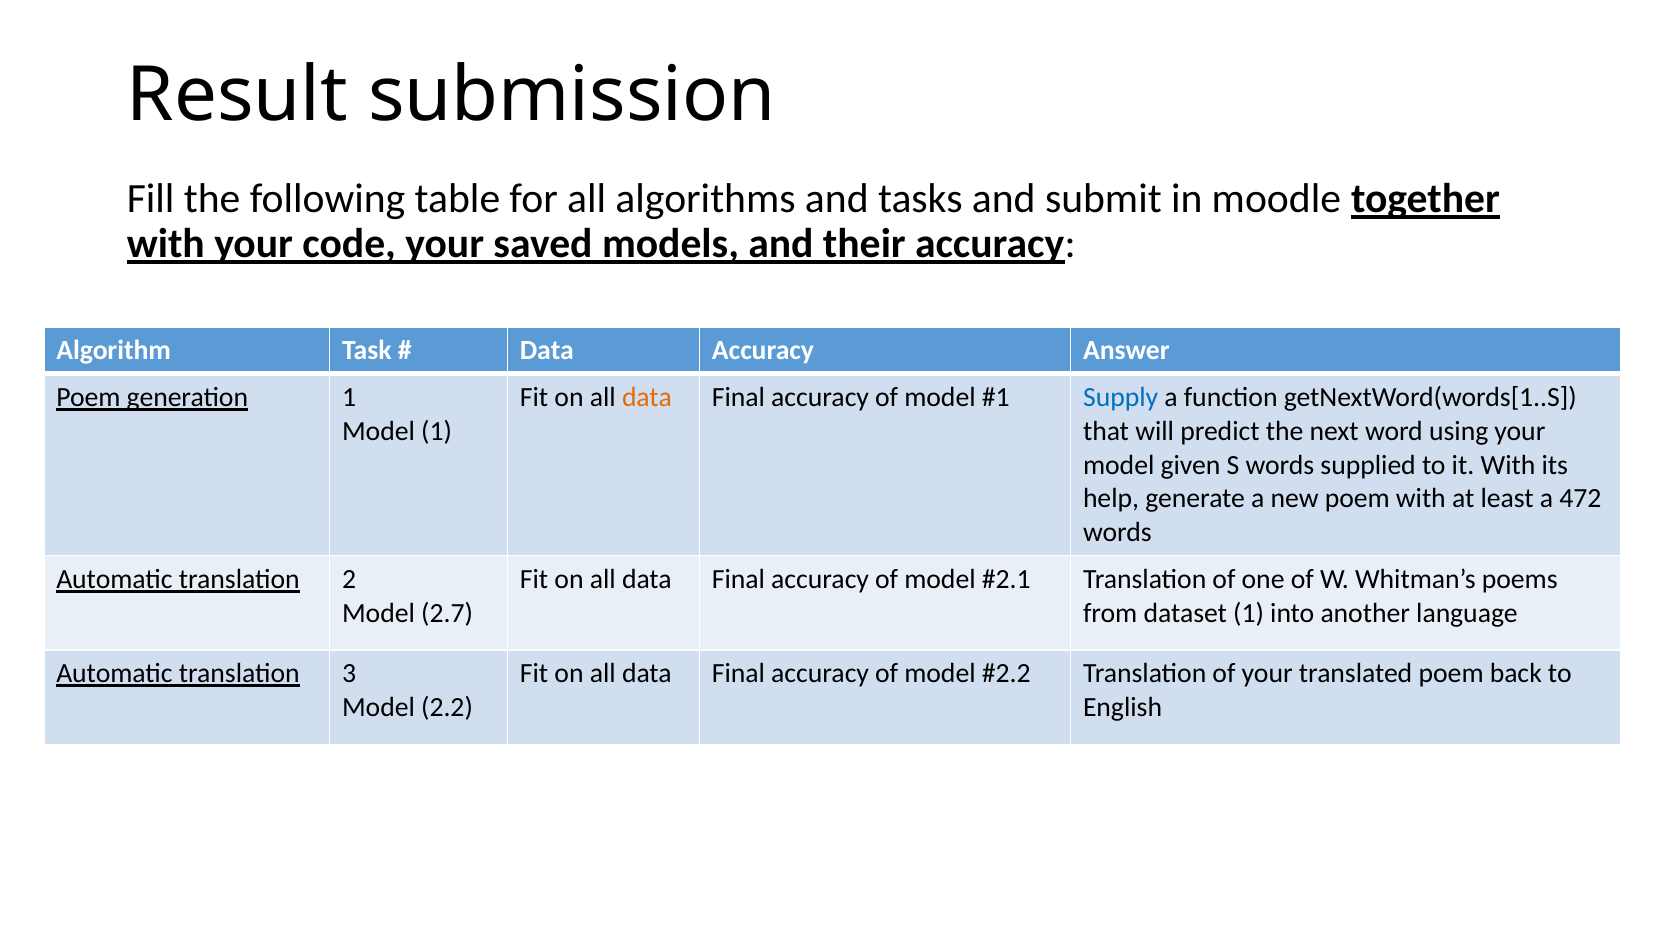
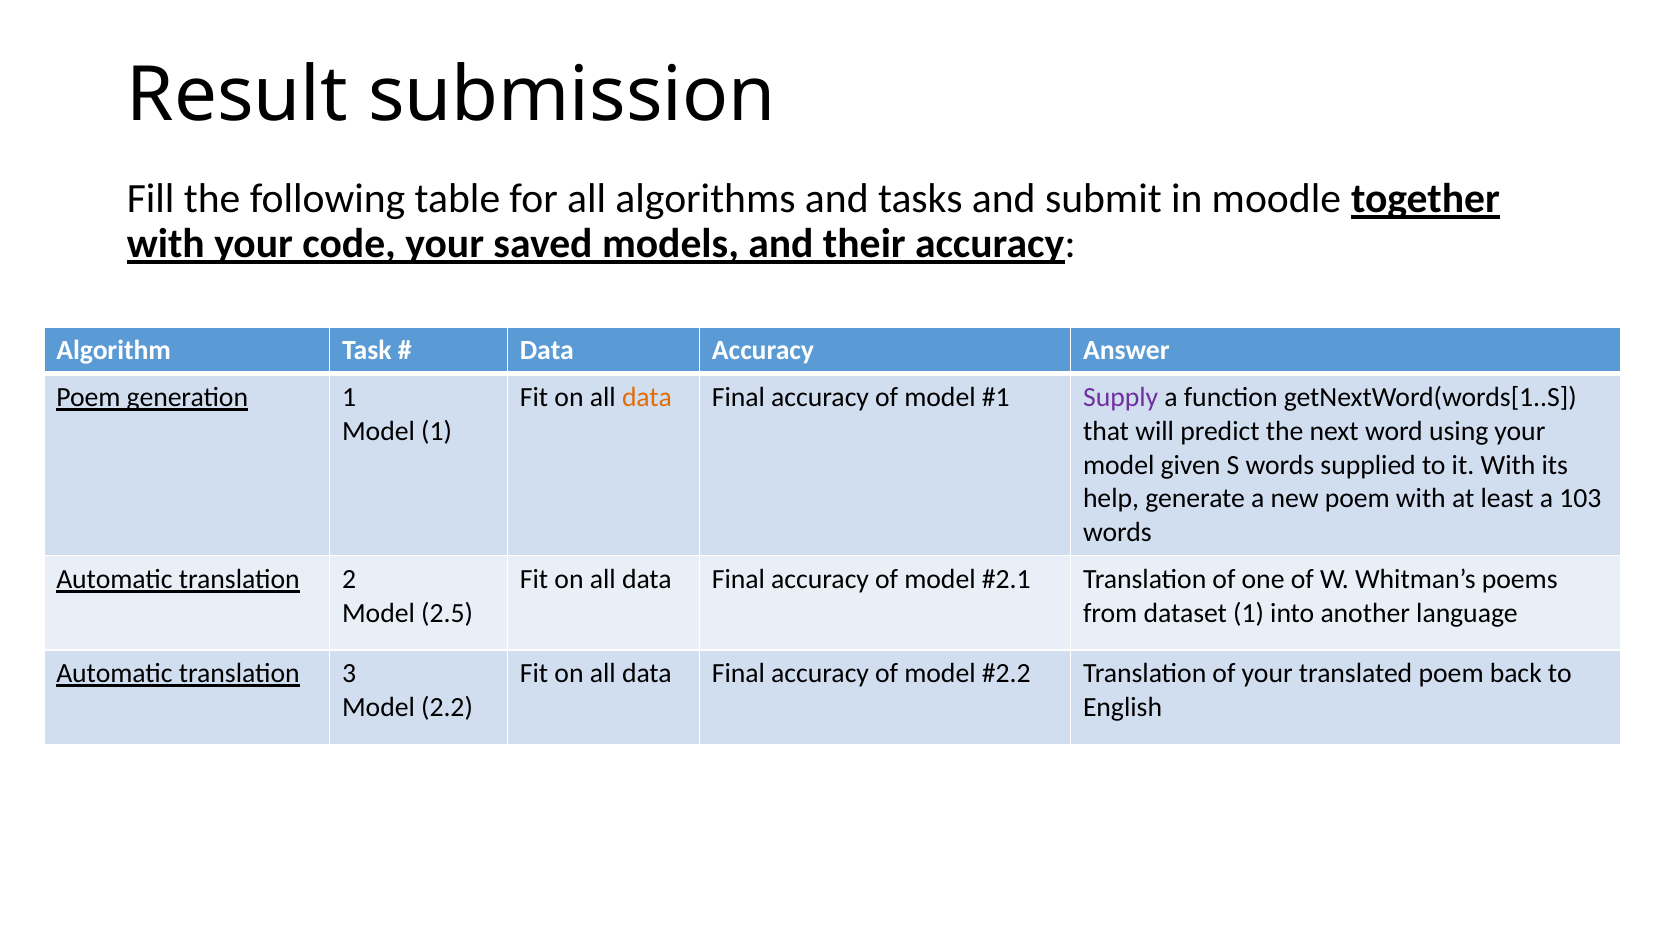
Supply colour: blue -> purple
472: 472 -> 103
2.7: 2.7 -> 2.5
